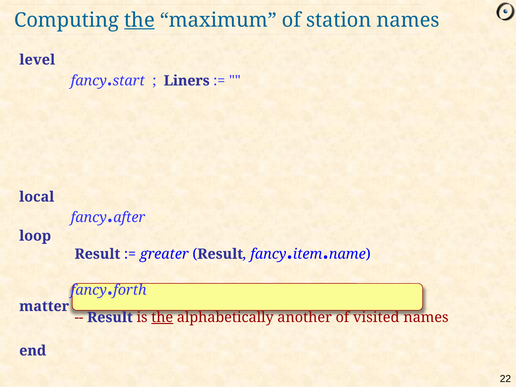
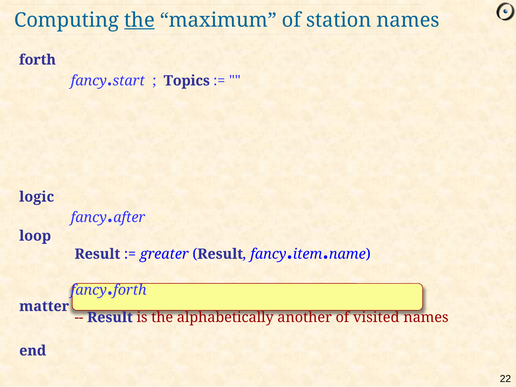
level at (37, 60): level -> forth
Liners: Liners -> Topics
local: local -> logic
the at (162, 317) underline: present -> none
